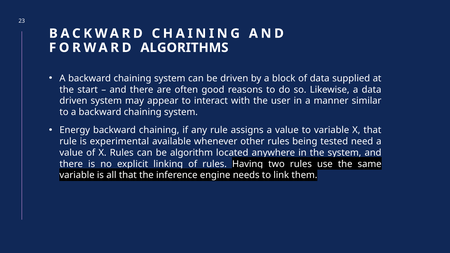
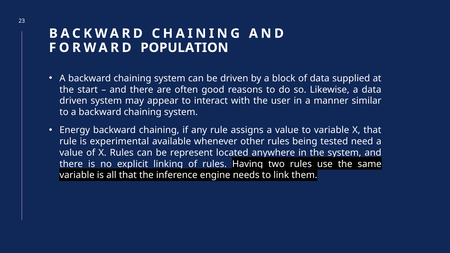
ALGORITHMS: ALGORITHMS -> POPULATION
algorithm: algorithm -> represent
